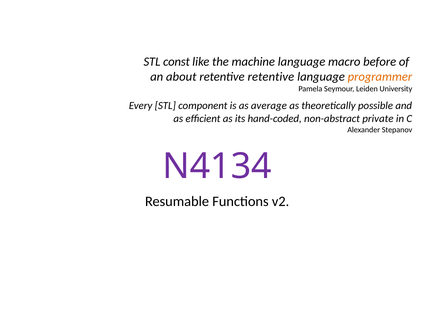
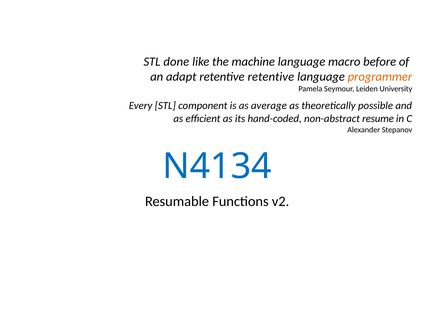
const: const -> done
about: about -> adapt
private: private -> resume
N4134 colour: purple -> blue
